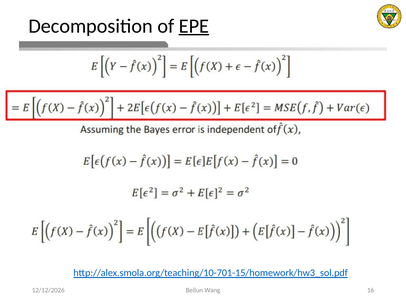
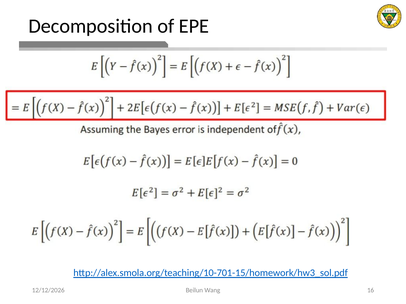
EPE underline: present -> none
